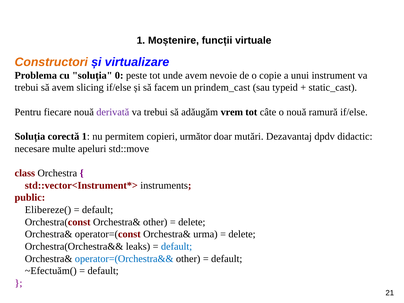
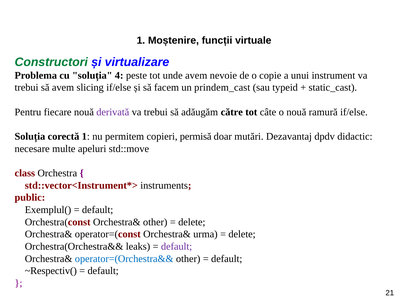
Constructori colour: orange -> green
0: 0 -> 4
vrem: vrem -> către
următor: următor -> permisă
Elibereze(: Elibereze( -> Exemplul(
default at (177, 246) colour: blue -> purple
~Efectuăm(: ~Efectuăm( -> ~Respectiv(
